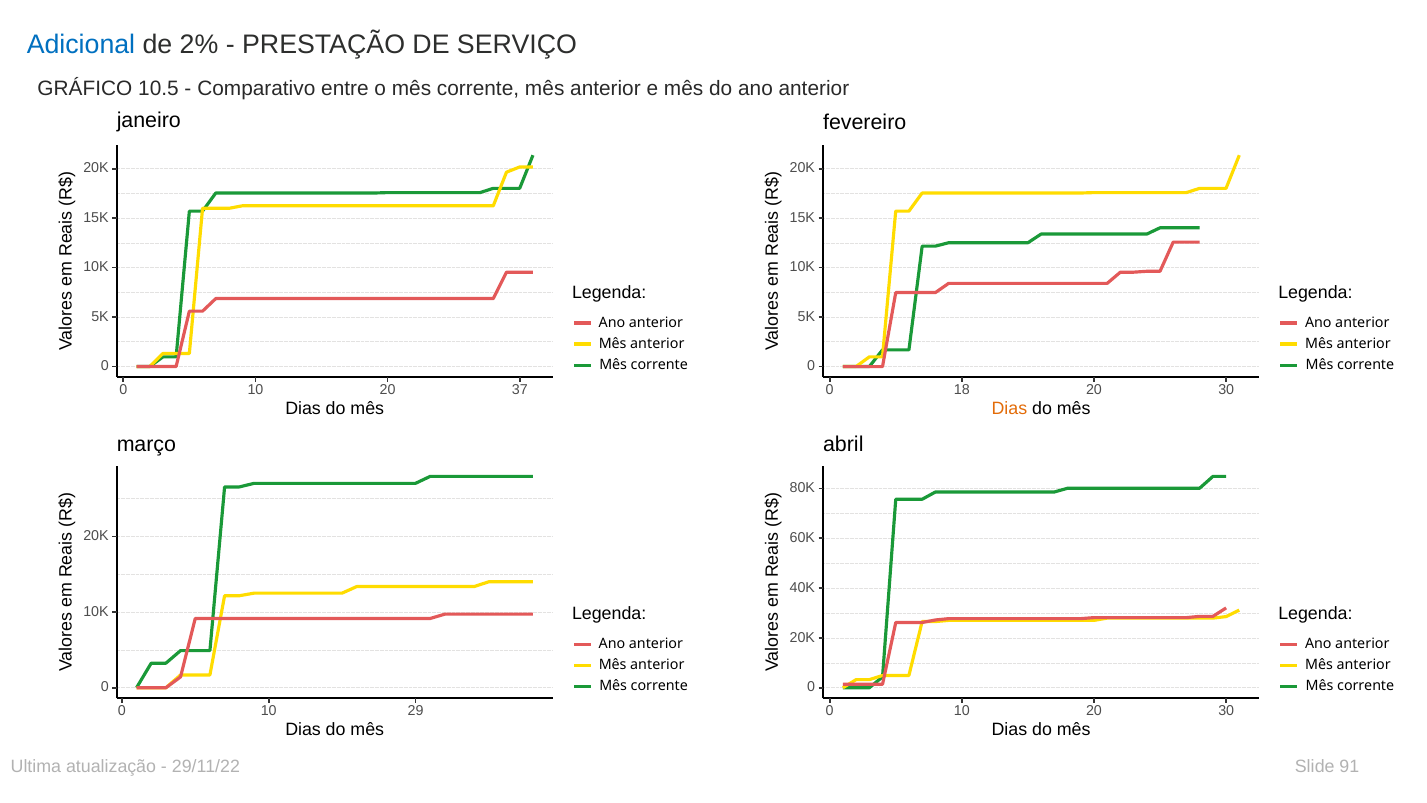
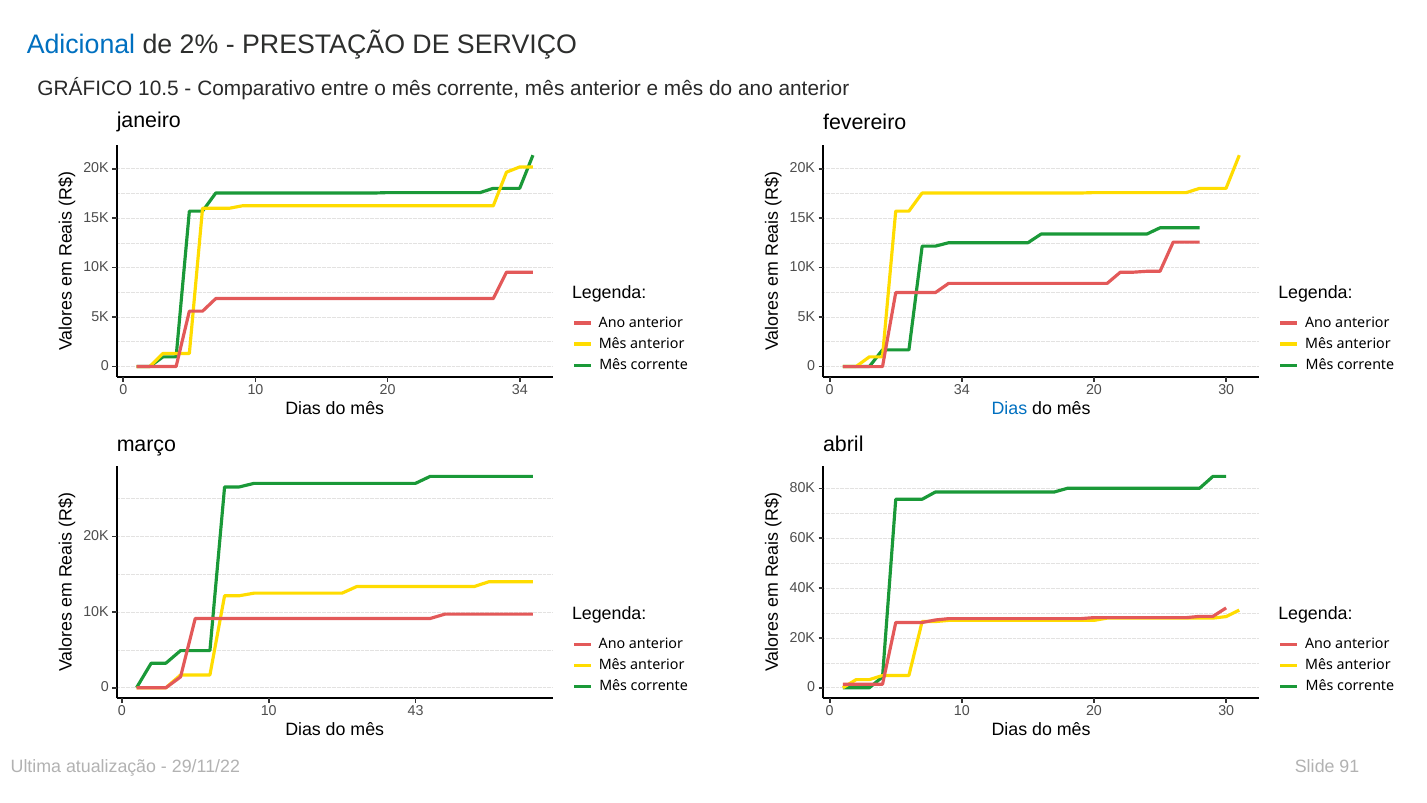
20 37: 37 -> 34
0 18: 18 -> 34
Dias at (1009, 408) colour: orange -> blue
29: 29 -> 43
